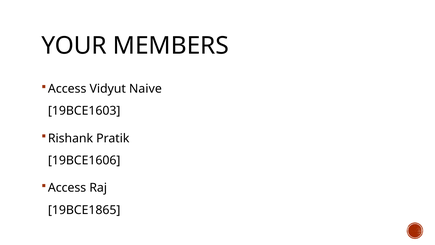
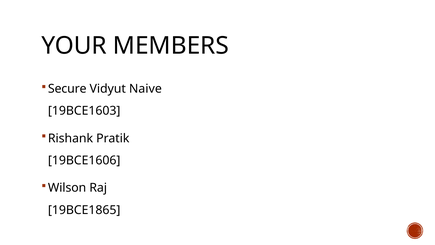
Access at (67, 89): Access -> Secure
Access at (67, 188): Access -> Wilson
